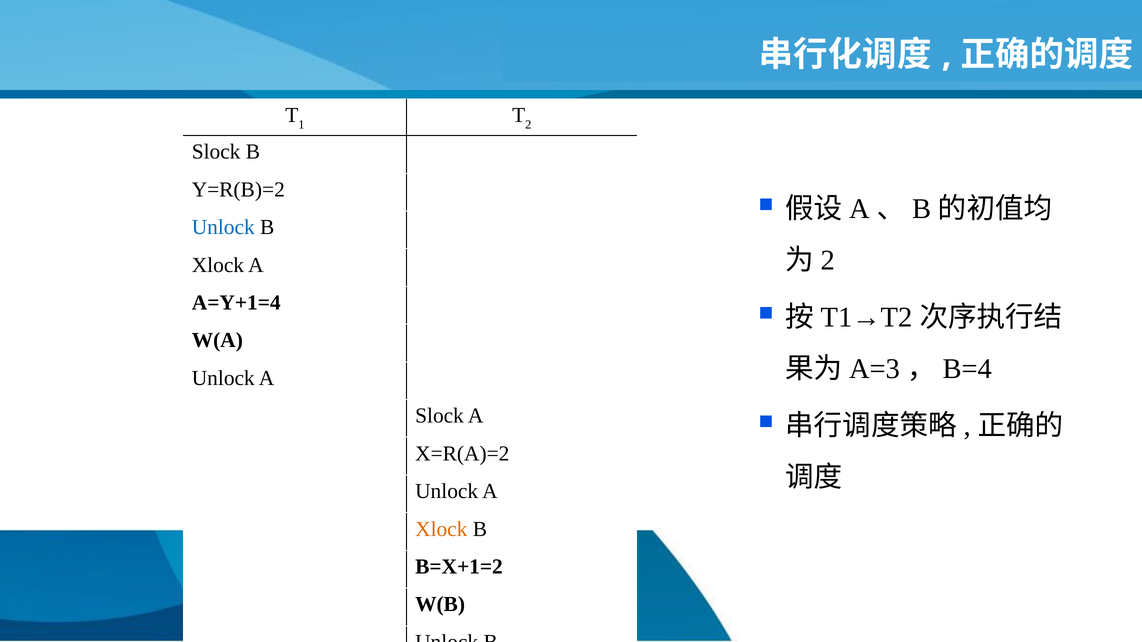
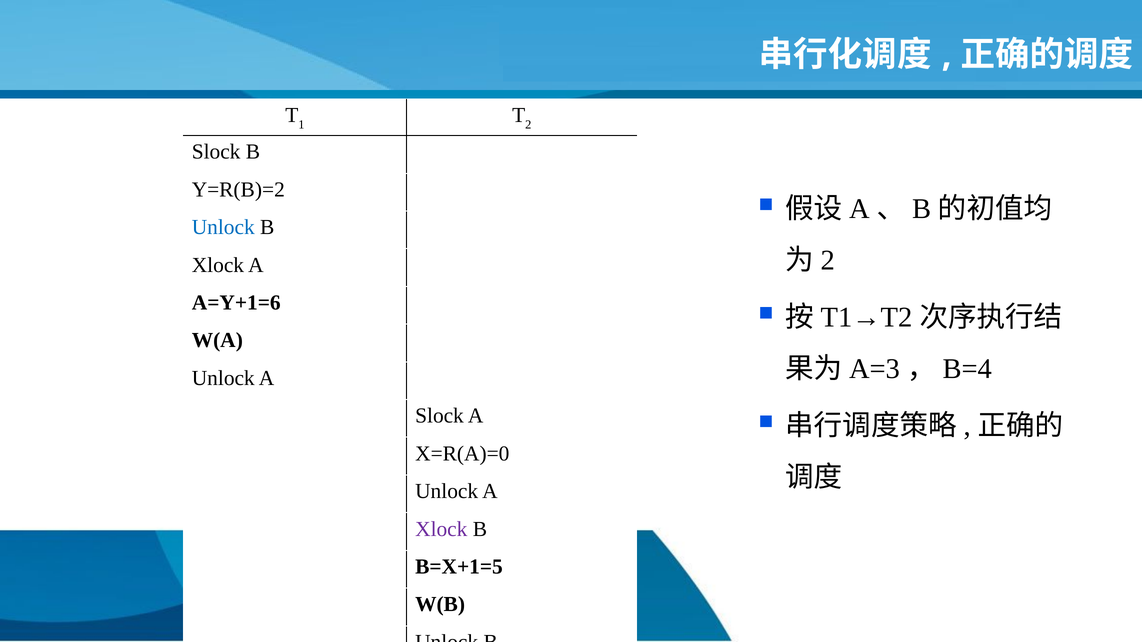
A=Y+1=4: A=Y+1=4 -> A=Y+1=6
X=R(A)=2: X=R(A)=2 -> X=R(A)=0
Xlock at (441, 529) colour: orange -> purple
B=X+1=2: B=X+1=2 -> B=X+1=5
